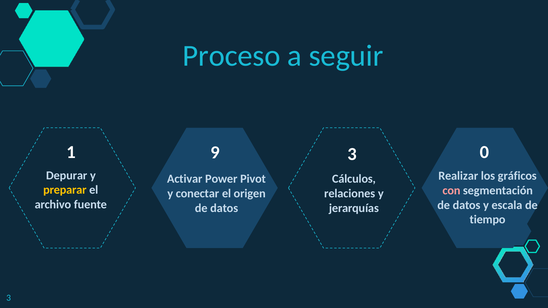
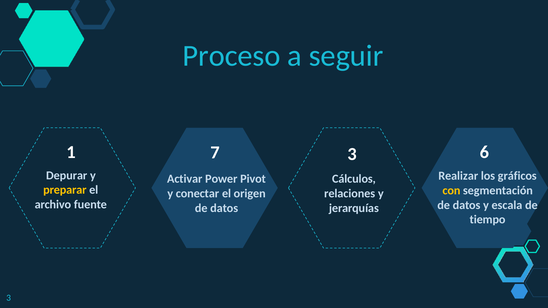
9: 9 -> 7
0: 0 -> 6
con colour: pink -> yellow
